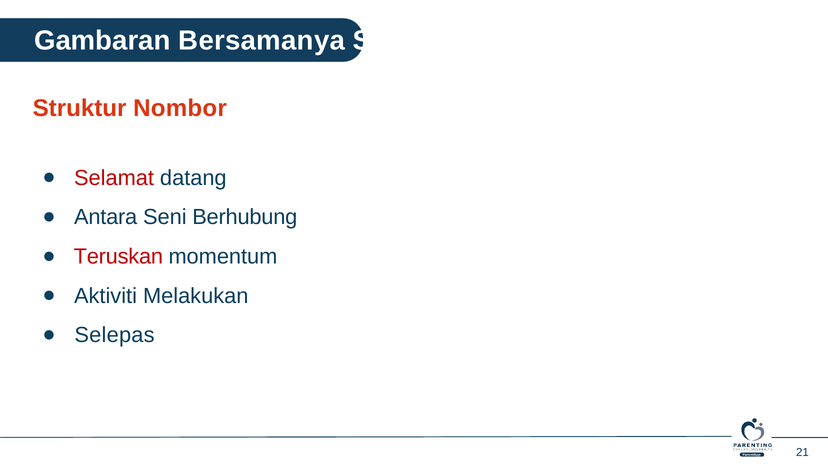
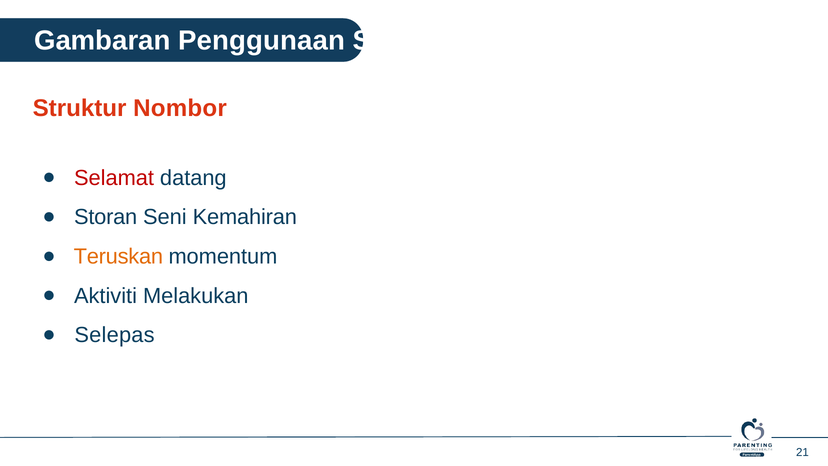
Bersamanya: Bersamanya -> Penggunaan
Antara: Antara -> Storan
Berhubung: Berhubung -> Kemahiran
Teruskan colour: red -> orange
